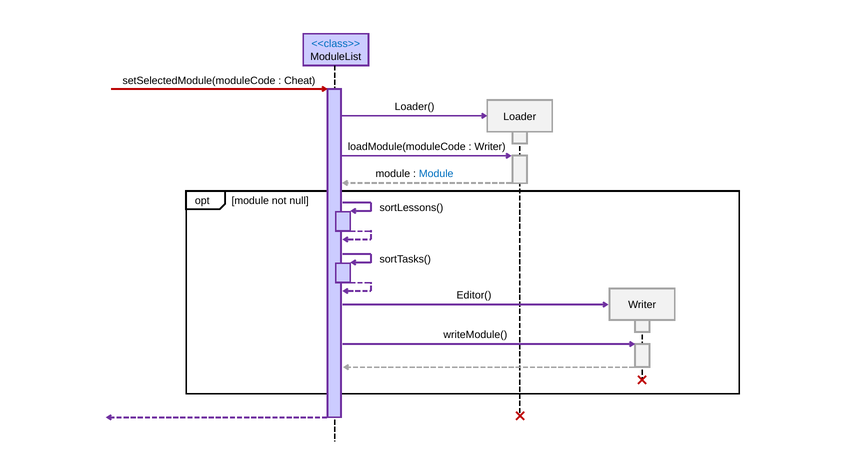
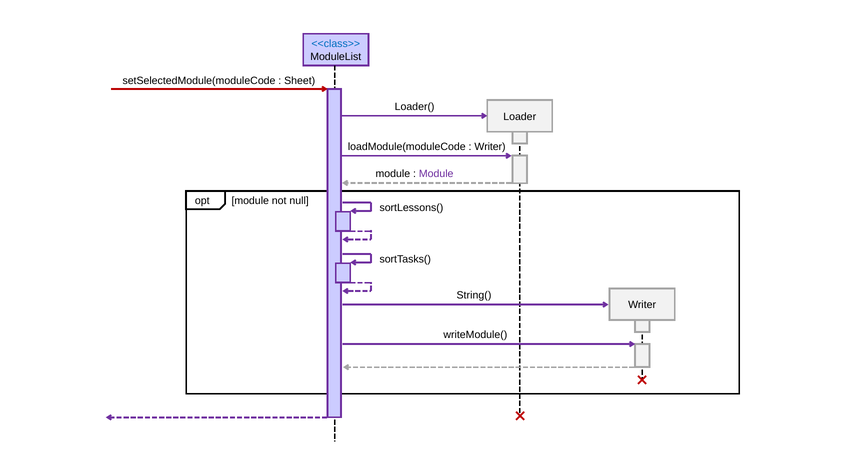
Cheat: Cheat -> Sheet
Module at (436, 174) colour: blue -> purple
Editor(: Editor( -> String(
